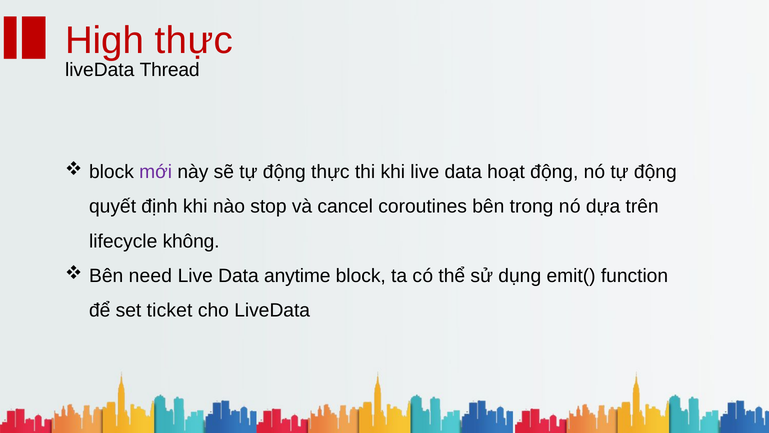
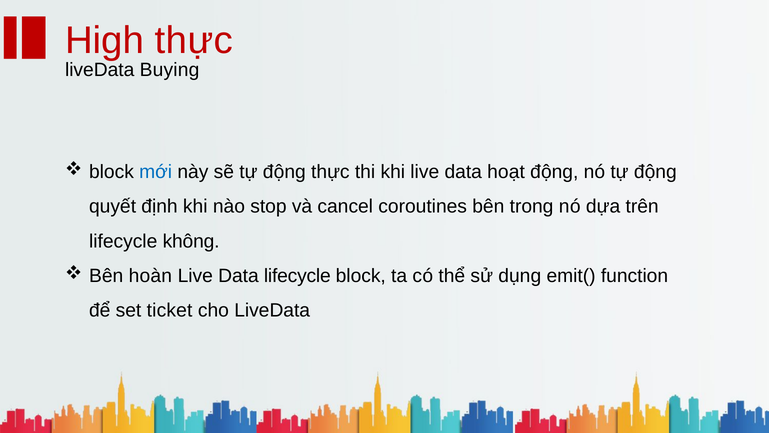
Thread: Thread -> Buying
mới colour: purple -> blue
need: need -> hoàn
Data anytime: anytime -> lifecycle
